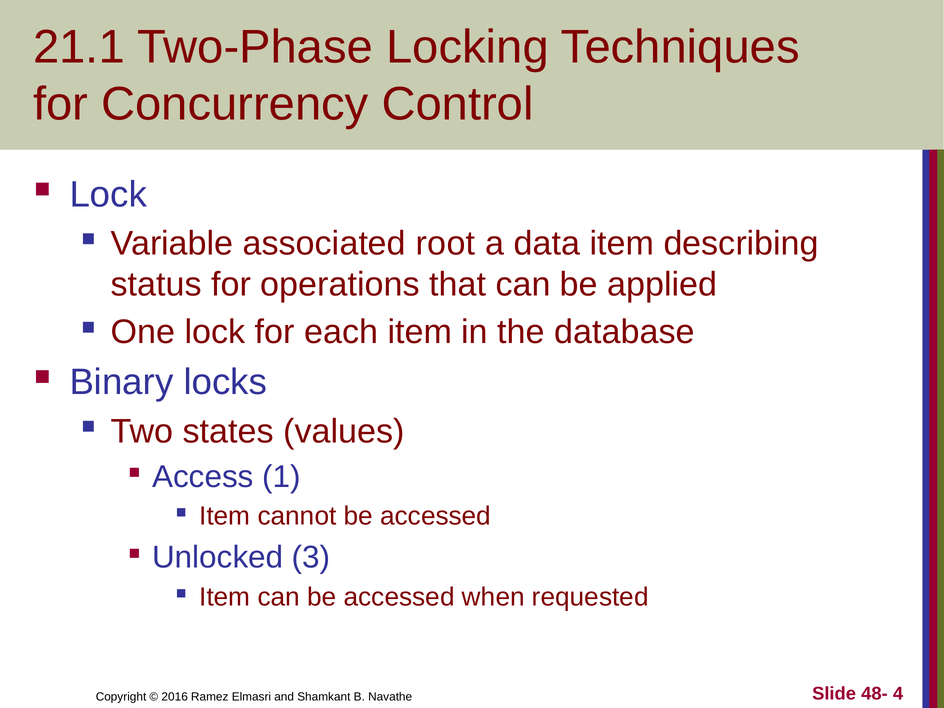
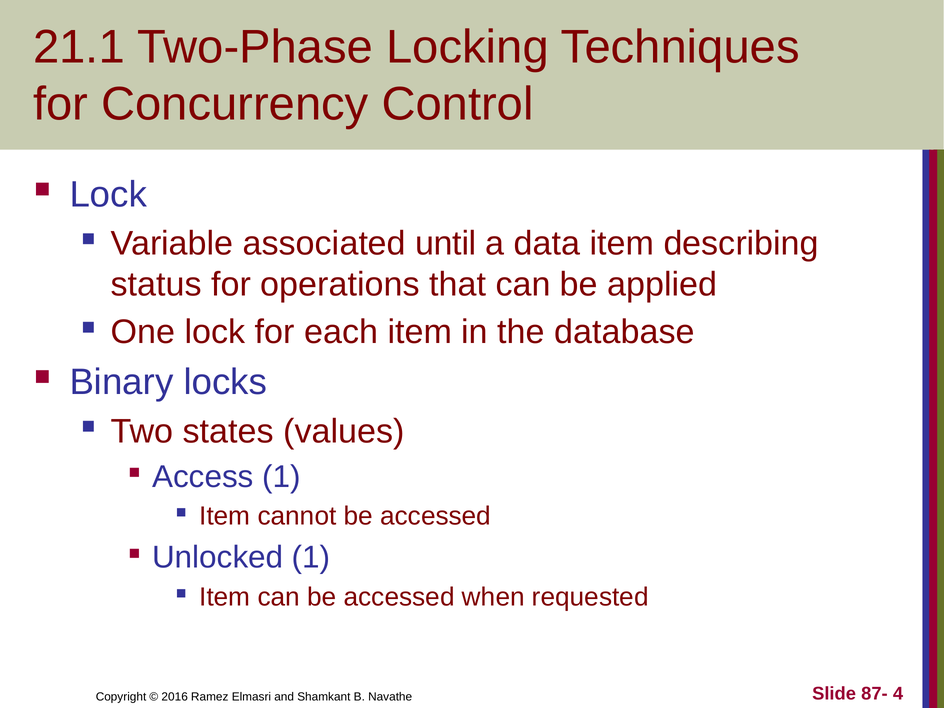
root: root -> until
Unlocked 3: 3 -> 1
48-: 48- -> 87-
